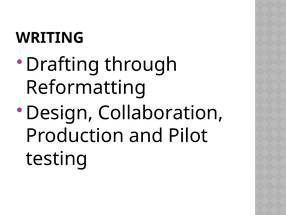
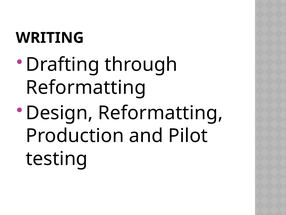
Design Collaboration: Collaboration -> Reformatting
